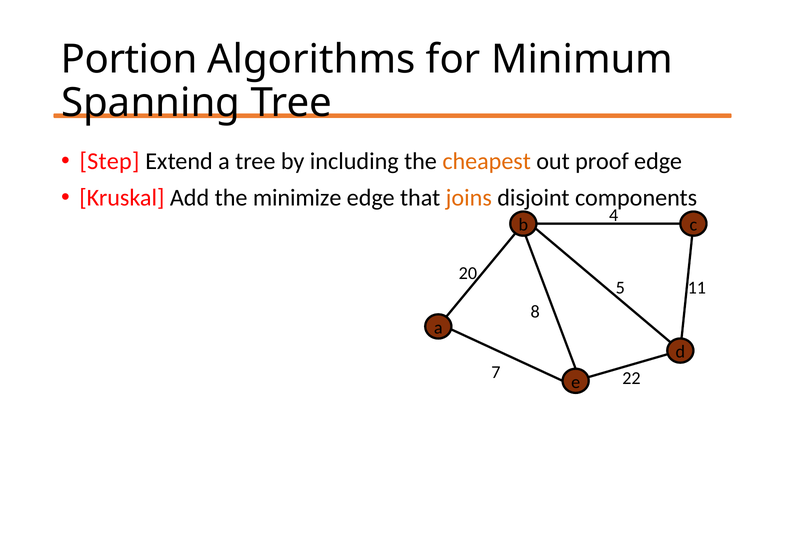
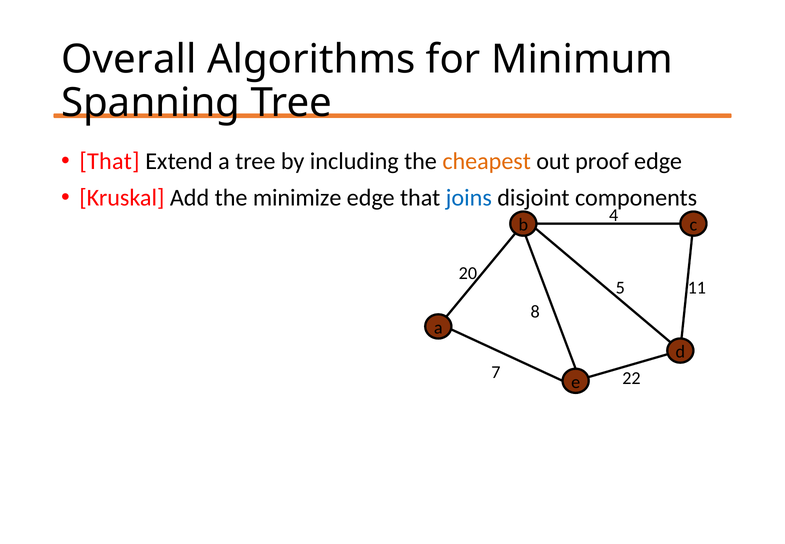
Portion: Portion -> Overall
Step at (109, 161): Step -> That
joins colour: orange -> blue
